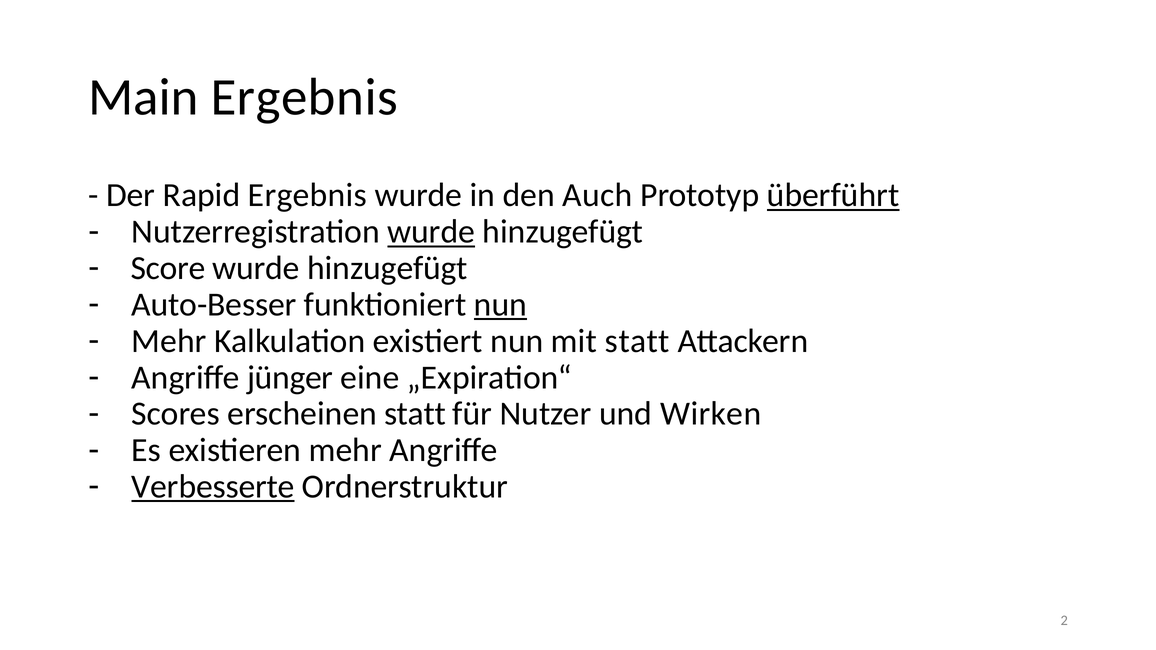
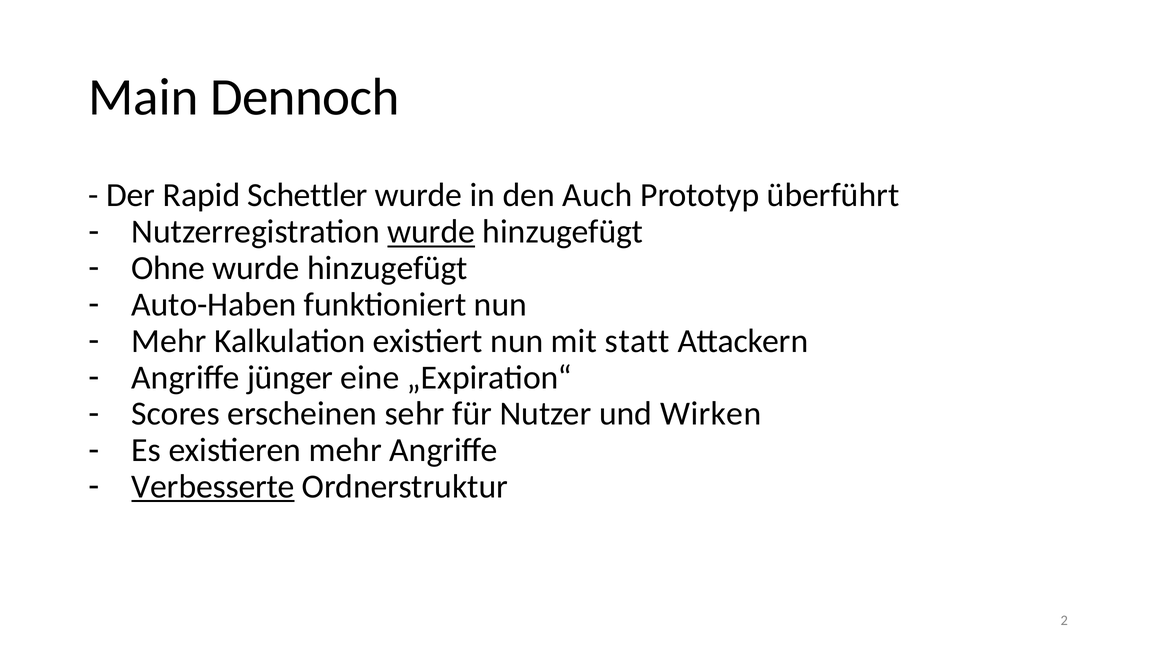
Main Ergebnis: Ergebnis -> Dennoch
Rapid Ergebnis: Ergebnis -> Schettler
überführt underline: present -> none
Score: Score -> Ohne
Auto-Besser: Auto-Besser -> Auto-Haben
nun at (500, 305) underline: present -> none
erscheinen statt: statt -> sehr
